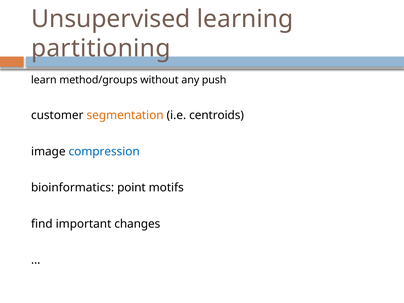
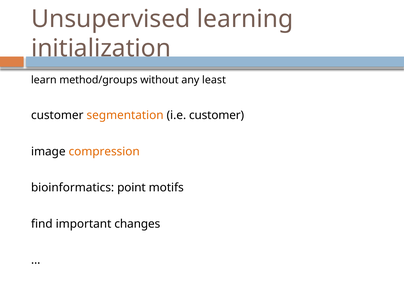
partitioning: partitioning -> initialization
push: push -> least
i.e centroids: centroids -> customer
compression colour: blue -> orange
